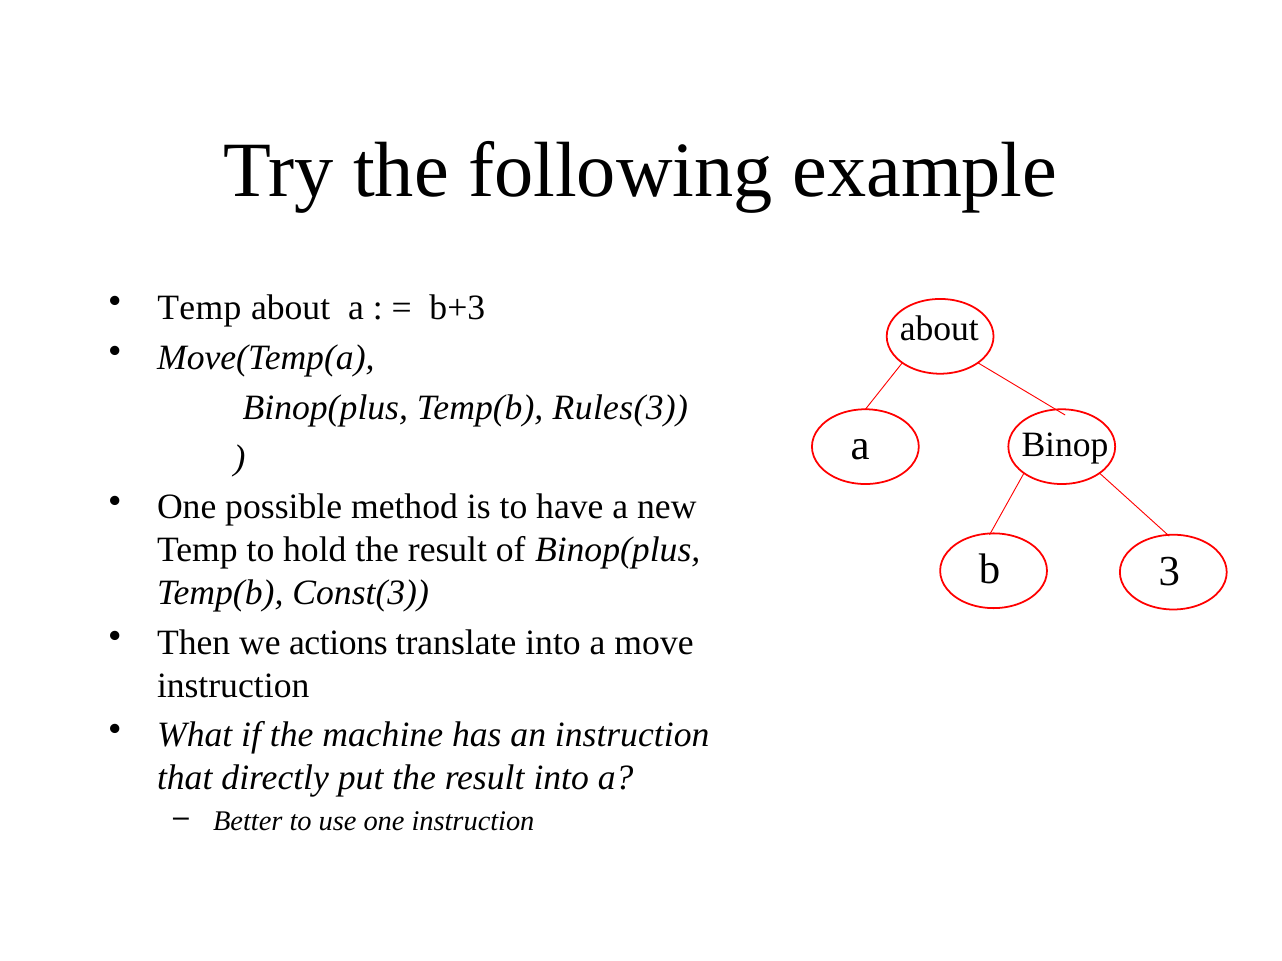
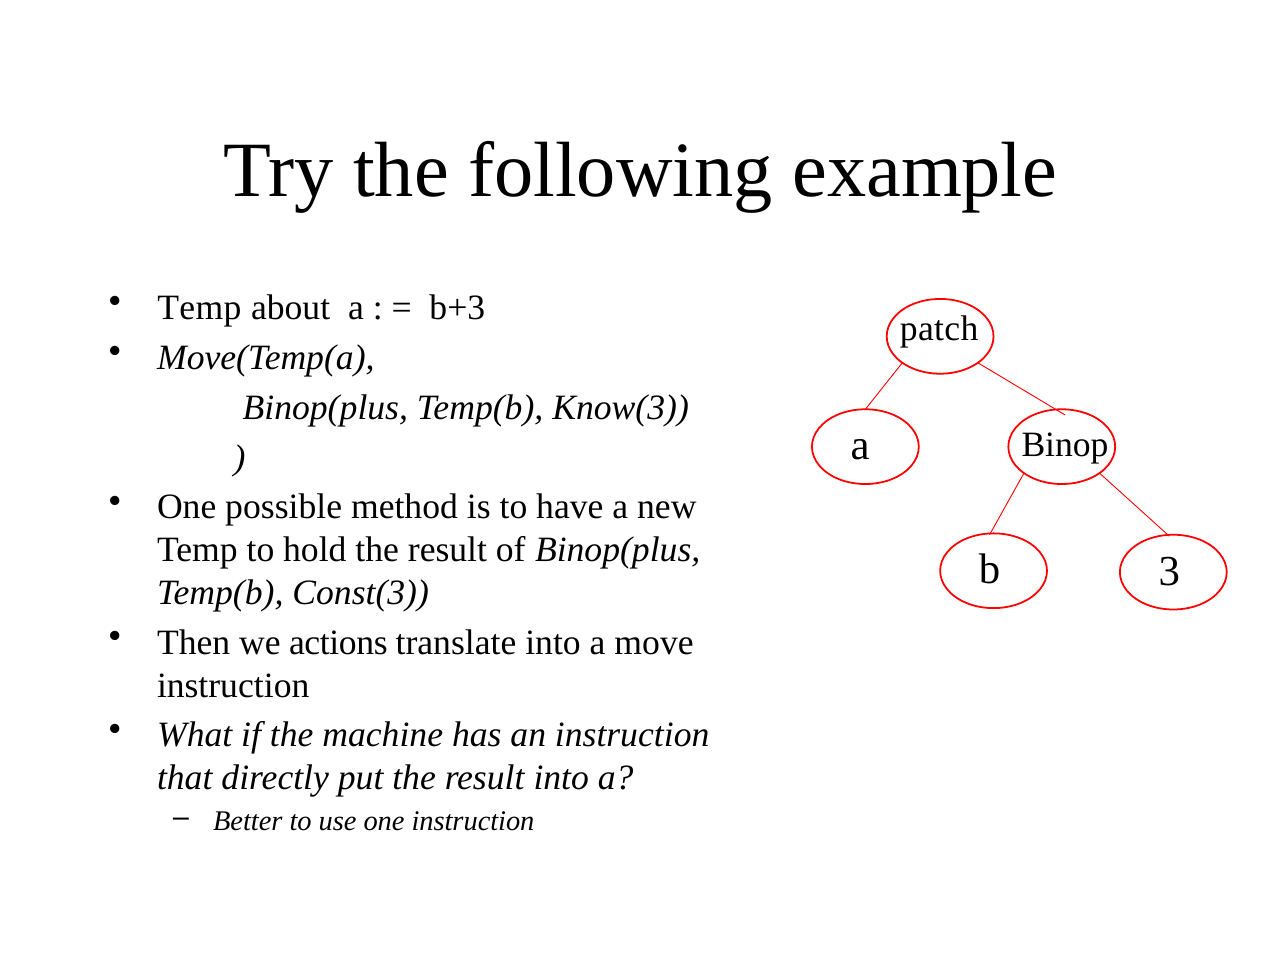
about at (939, 329): about -> patch
Rules(3: Rules(3 -> Know(3
